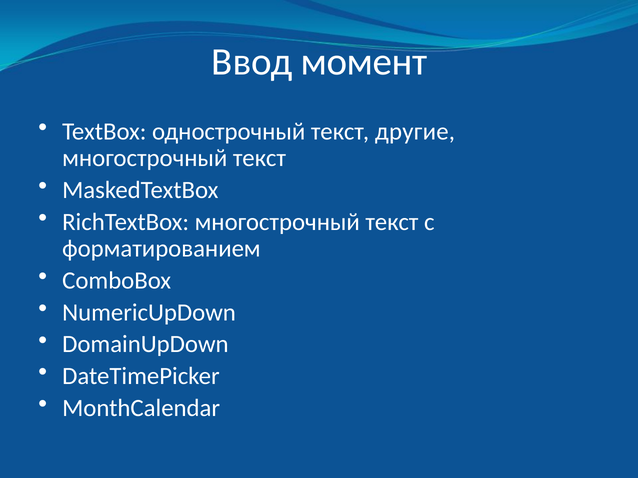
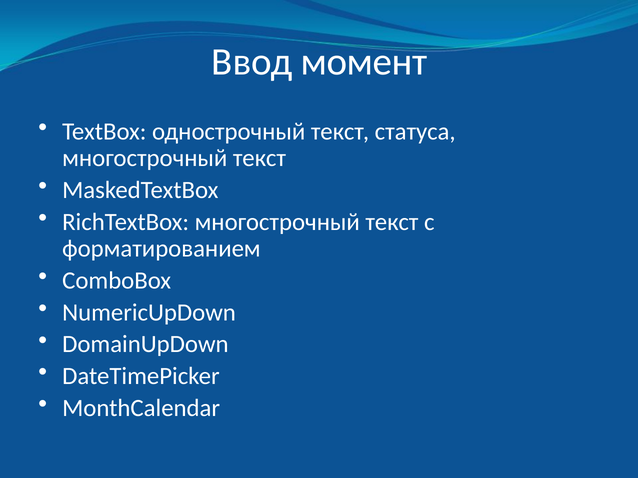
другие: другие -> статуса
